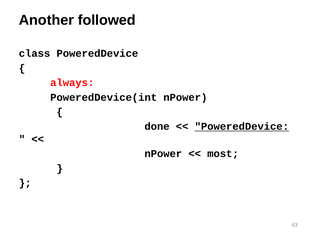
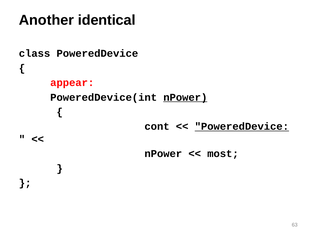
followed: followed -> identical
always: always -> appear
nPower at (185, 98) underline: none -> present
done: done -> cont
